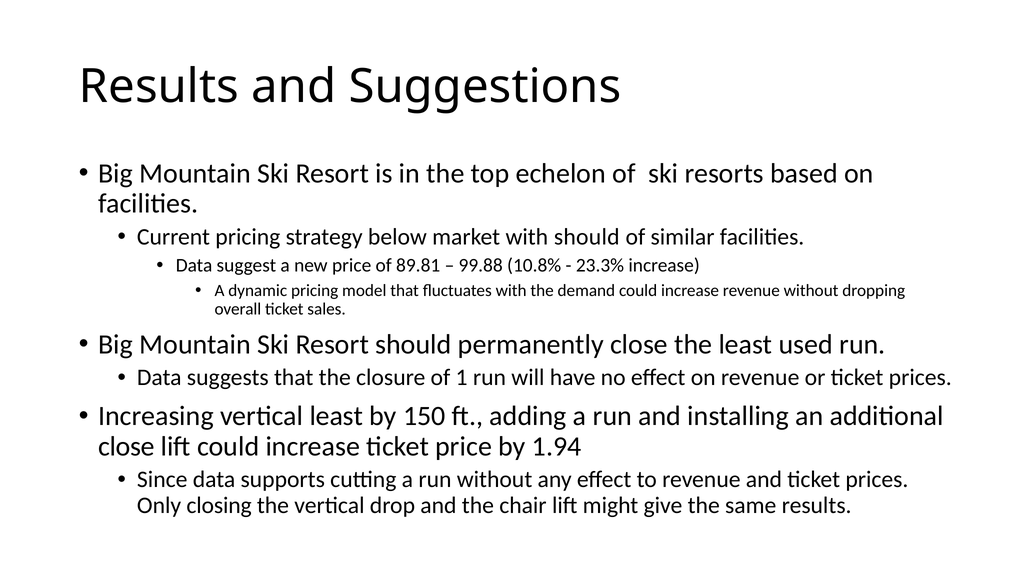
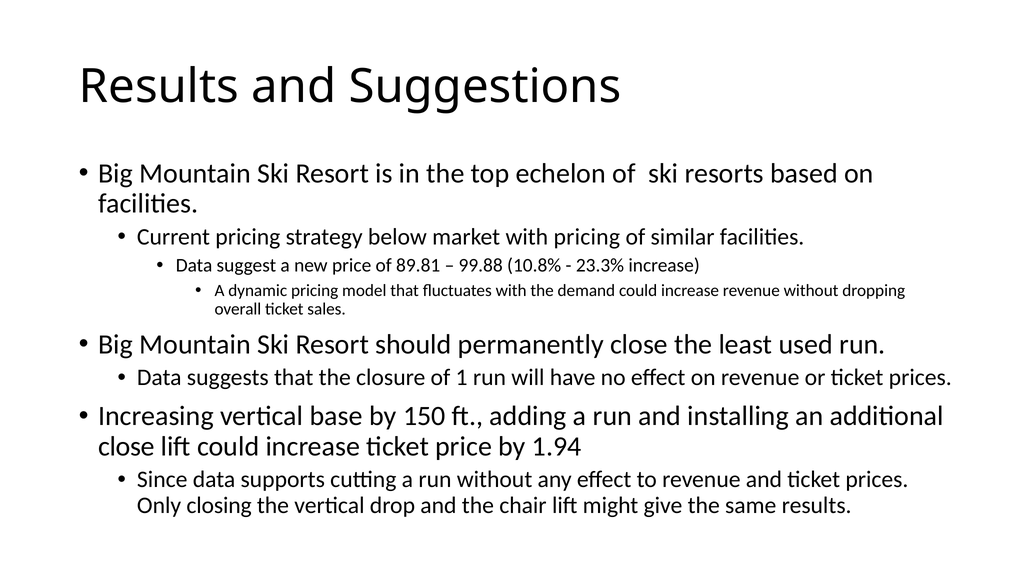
with should: should -> pricing
vertical least: least -> base
